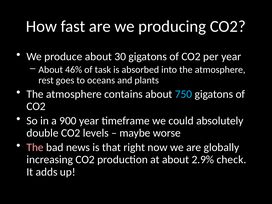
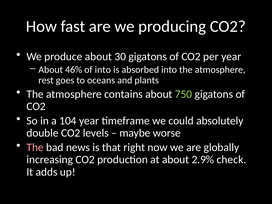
of task: task -> into
750 colour: light blue -> light green
900: 900 -> 104
